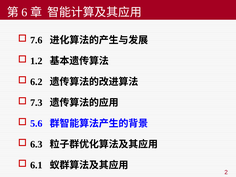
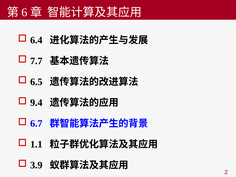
7.6: 7.6 -> 6.4
1.2: 1.2 -> 7.7
6.2: 6.2 -> 6.5
7.3: 7.3 -> 9.4
5.6: 5.6 -> 6.7
6.3: 6.3 -> 1.1
6.1: 6.1 -> 3.9
